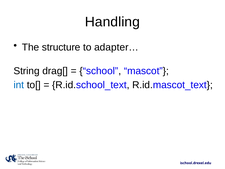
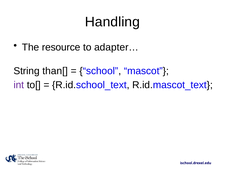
structure: structure -> resource
drag[: drag[ -> than[
int colour: blue -> purple
